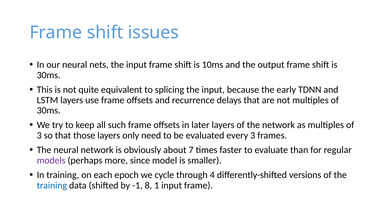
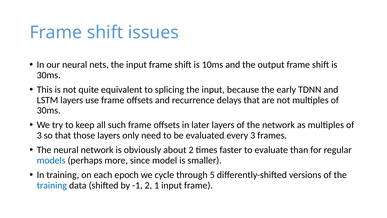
about 7: 7 -> 2
models colour: purple -> blue
4: 4 -> 5
-1 8: 8 -> 2
